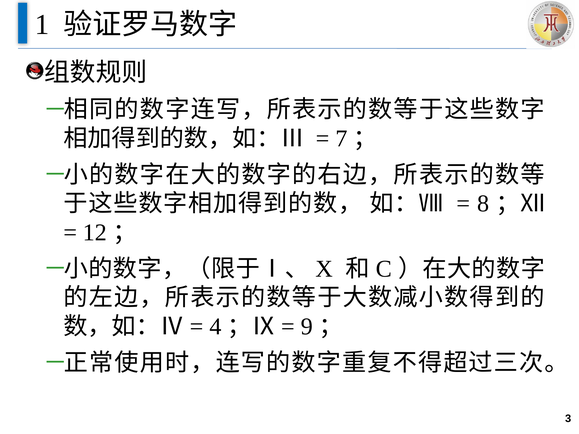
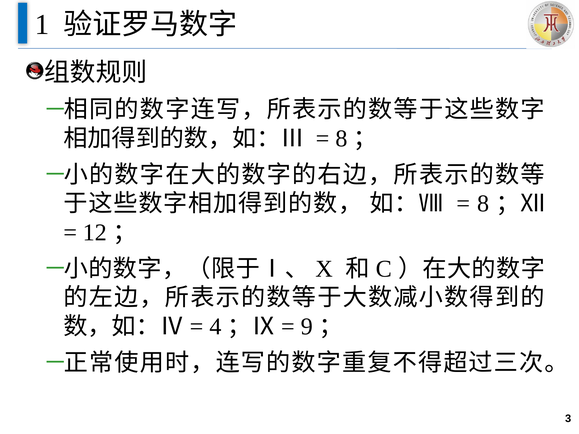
7 at (341, 139): 7 -> 8
